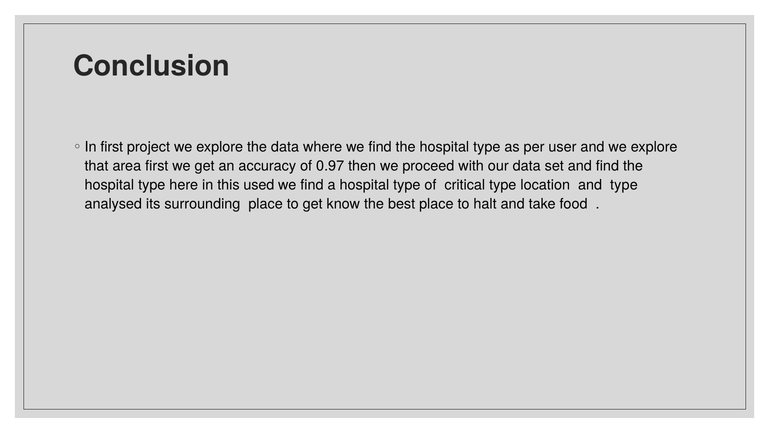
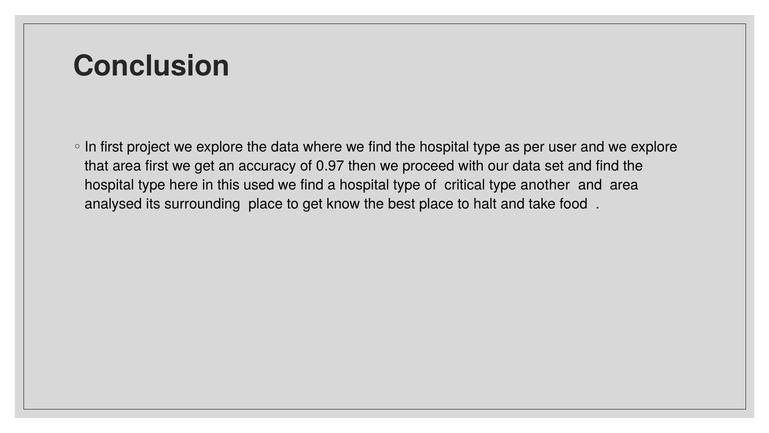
location: location -> another
and type: type -> area
